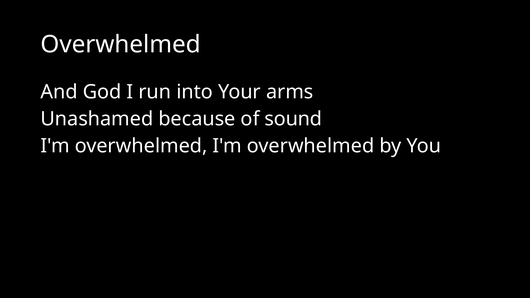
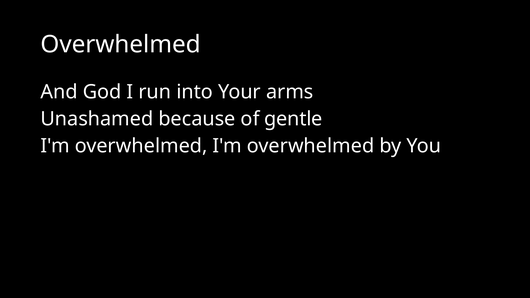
sound: sound -> gentle
